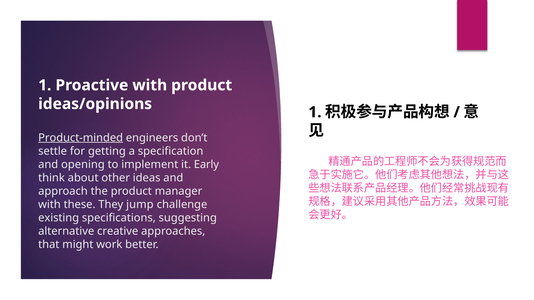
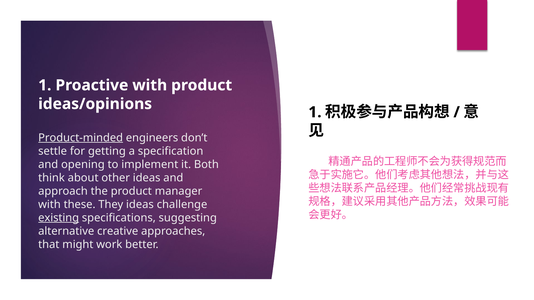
Early: Early -> Both
They jump: jump -> ideas
existing underline: none -> present
